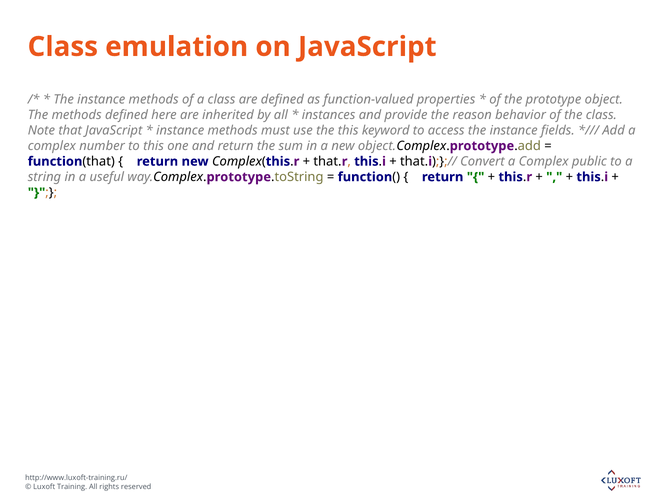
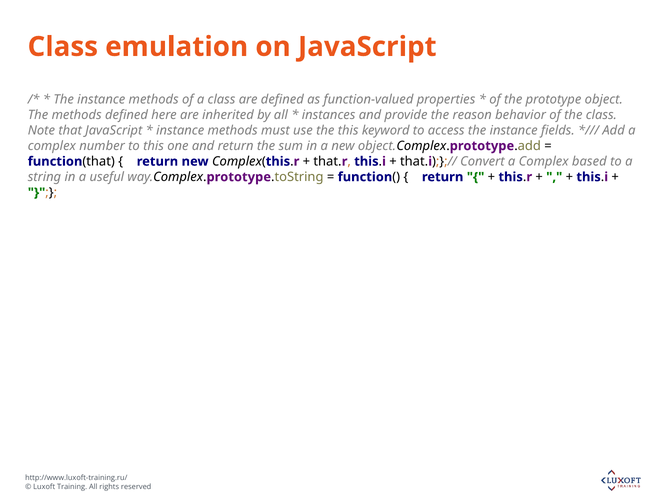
public: public -> based
